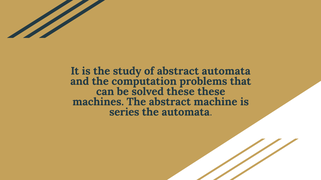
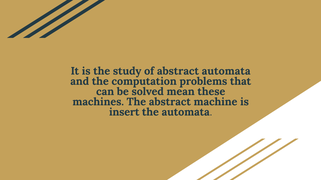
solved these: these -> mean
series: series -> insert
